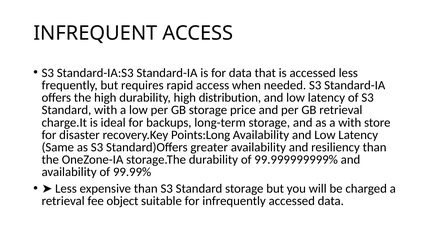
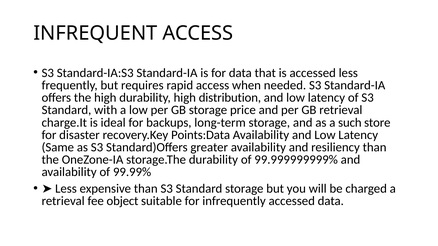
a with: with -> such
Points:Long: Points:Long -> Points:Data
